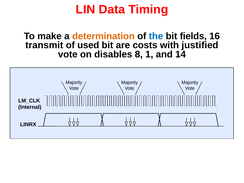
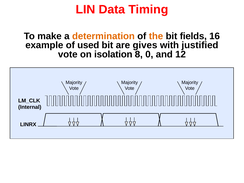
the colour: blue -> orange
transmit: transmit -> example
costs: costs -> gives
disables: disables -> isolation
1: 1 -> 0
14: 14 -> 12
